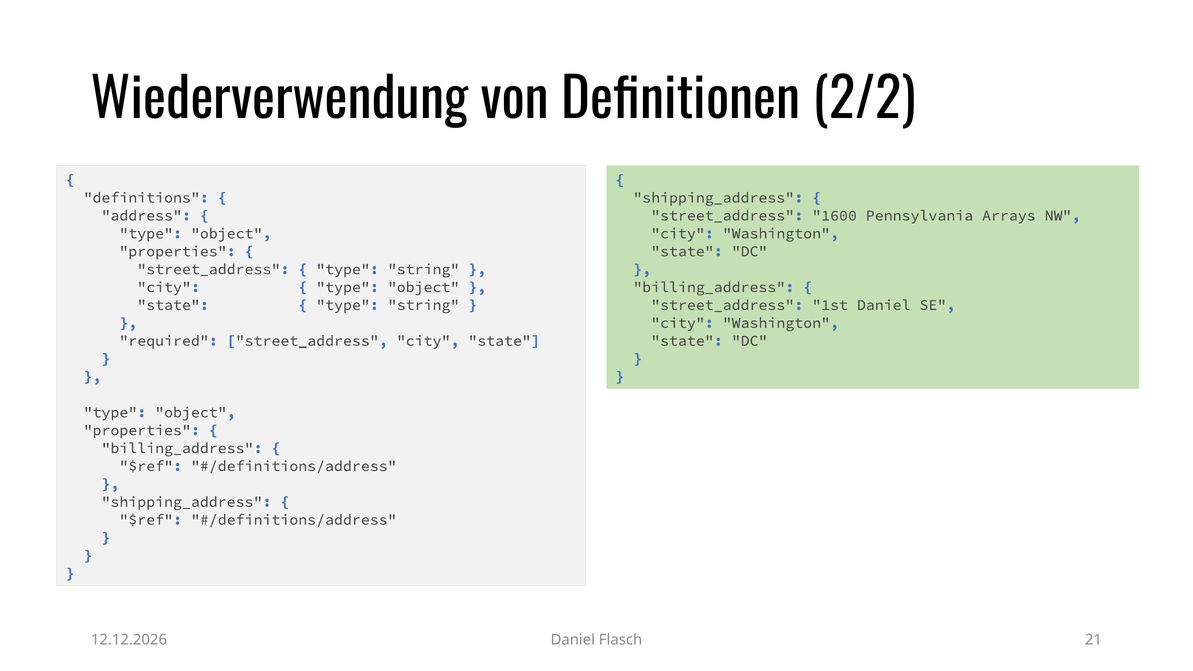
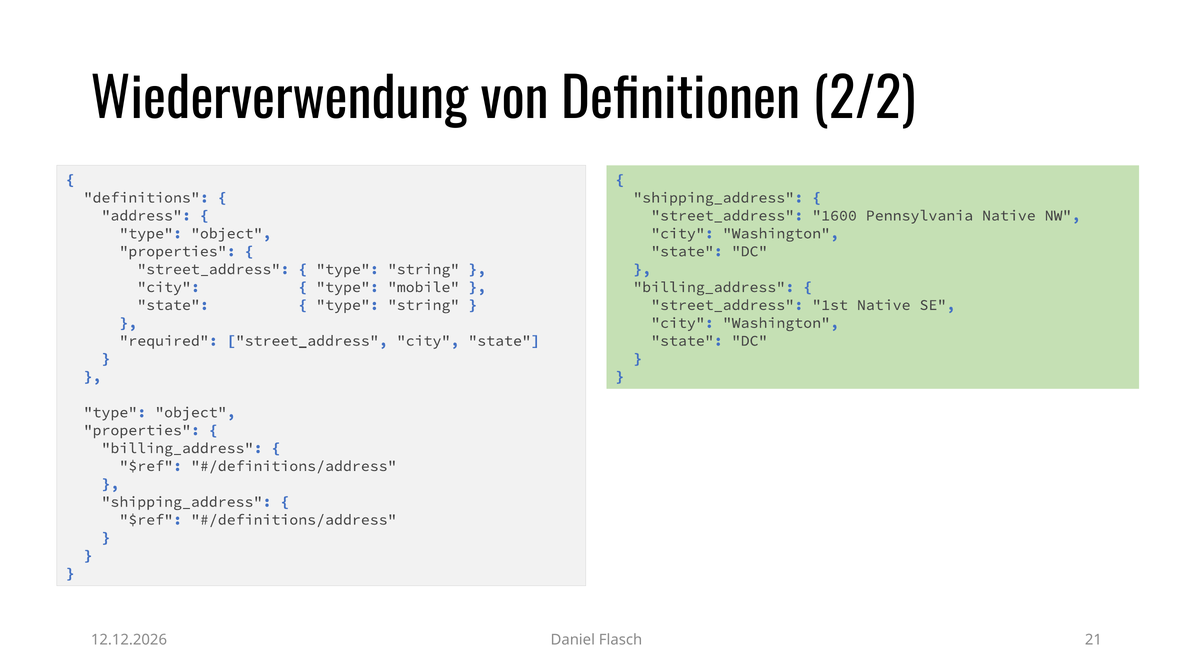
Pennsylvania Arrays: Arrays -> Native
object at (424, 287): object -> mobile
1st Daniel: Daniel -> Native
